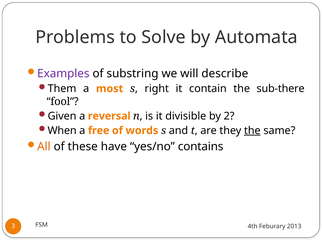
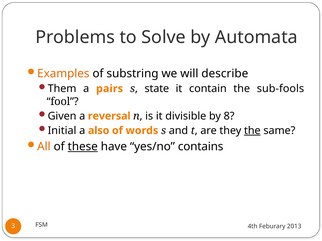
Examples colour: purple -> orange
most: most -> pairs
right: right -> state
sub-there: sub-there -> sub-fools
2: 2 -> 8
When: When -> Initial
free: free -> also
these underline: none -> present
